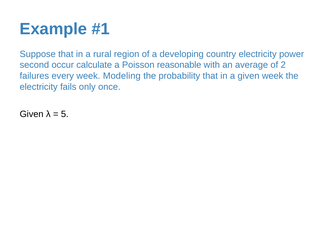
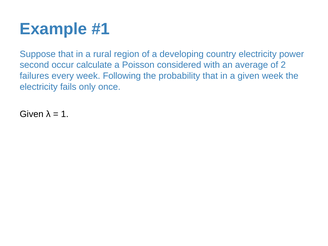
reasonable: reasonable -> considered
Modeling: Modeling -> Following
5: 5 -> 1
